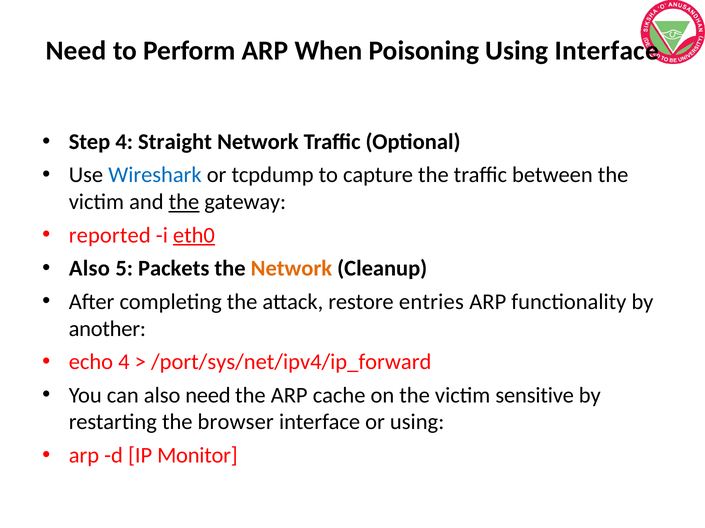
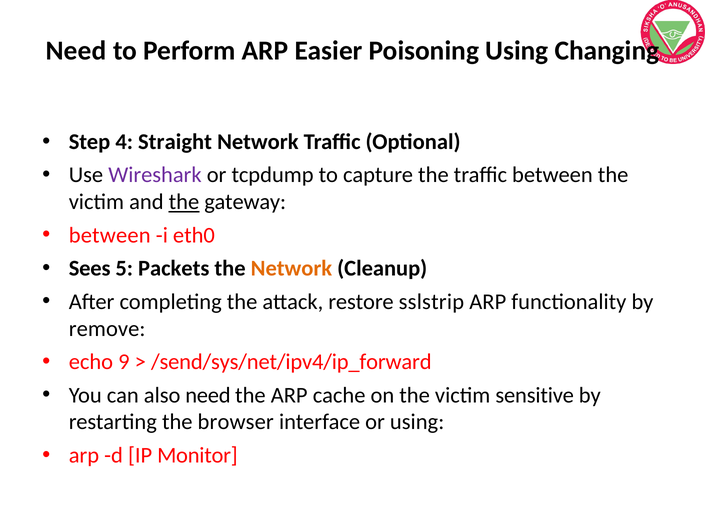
When: When -> Easier
Using Interface: Interface -> Changing
Wireshark colour: blue -> purple
reported at (110, 236): reported -> between
eth0 underline: present -> none
Also at (89, 269): Also -> Sees
entries: entries -> sslstrip
another: another -> remove
echo 4: 4 -> 9
/port/sys/net/ipv4/ip_forward: /port/sys/net/ipv4/ip_forward -> /send/sys/net/ipv4/ip_forward
